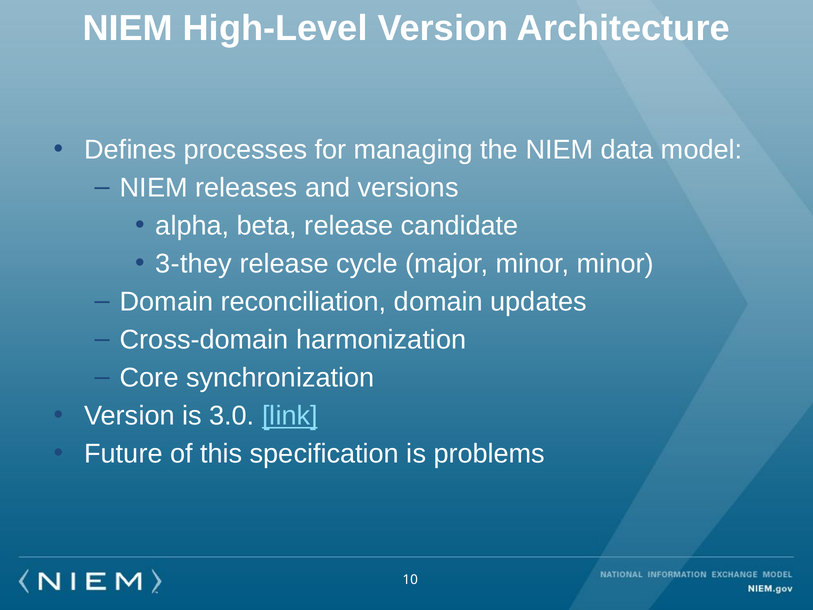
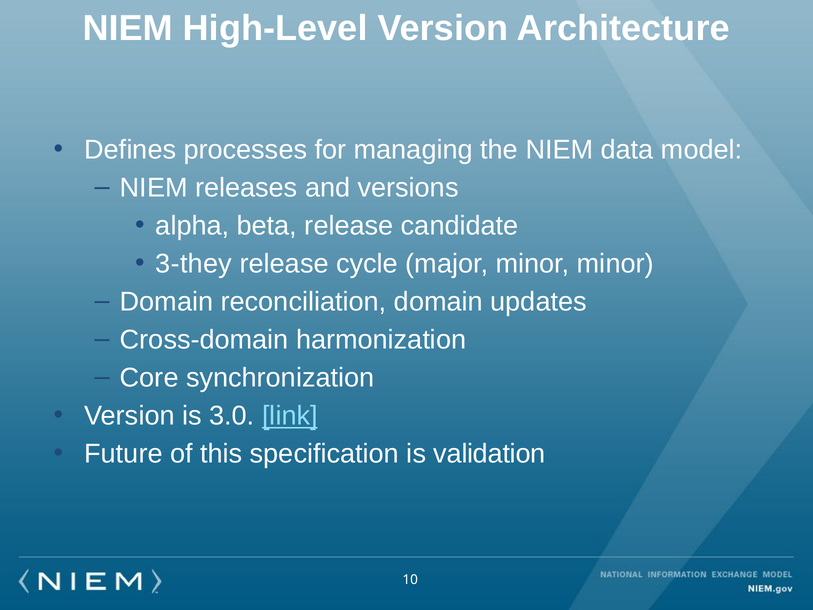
problems: problems -> validation
